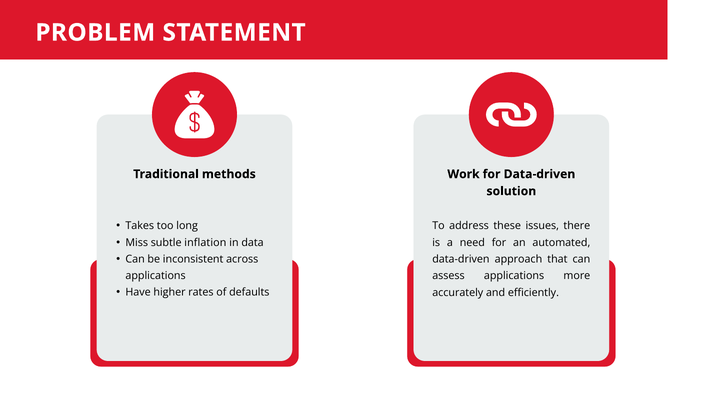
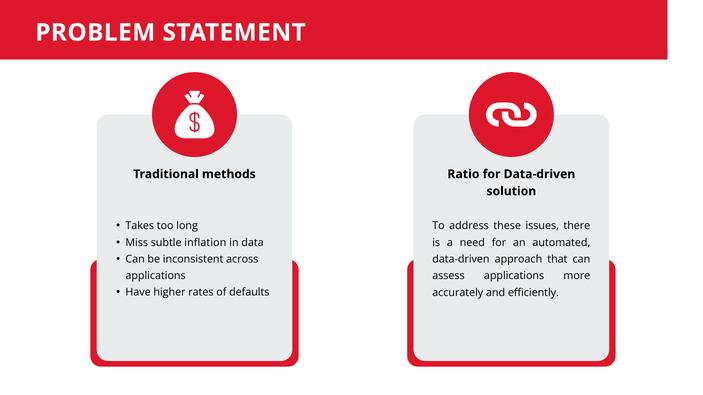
Work: Work -> Ratio
